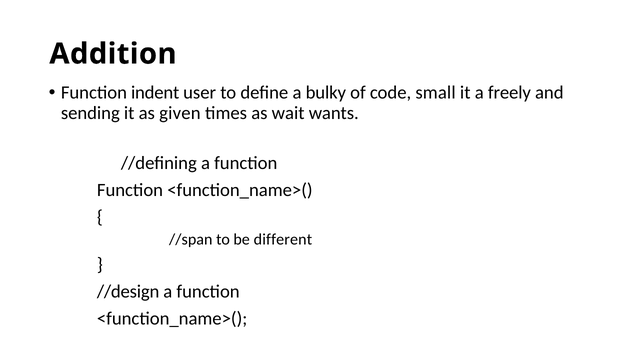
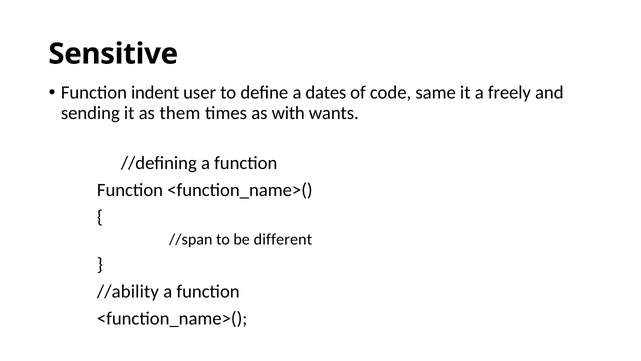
Addition: Addition -> Sensitive
bulky: bulky -> dates
small: small -> same
given: given -> them
wait: wait -> with
//design: //design -> //ability
